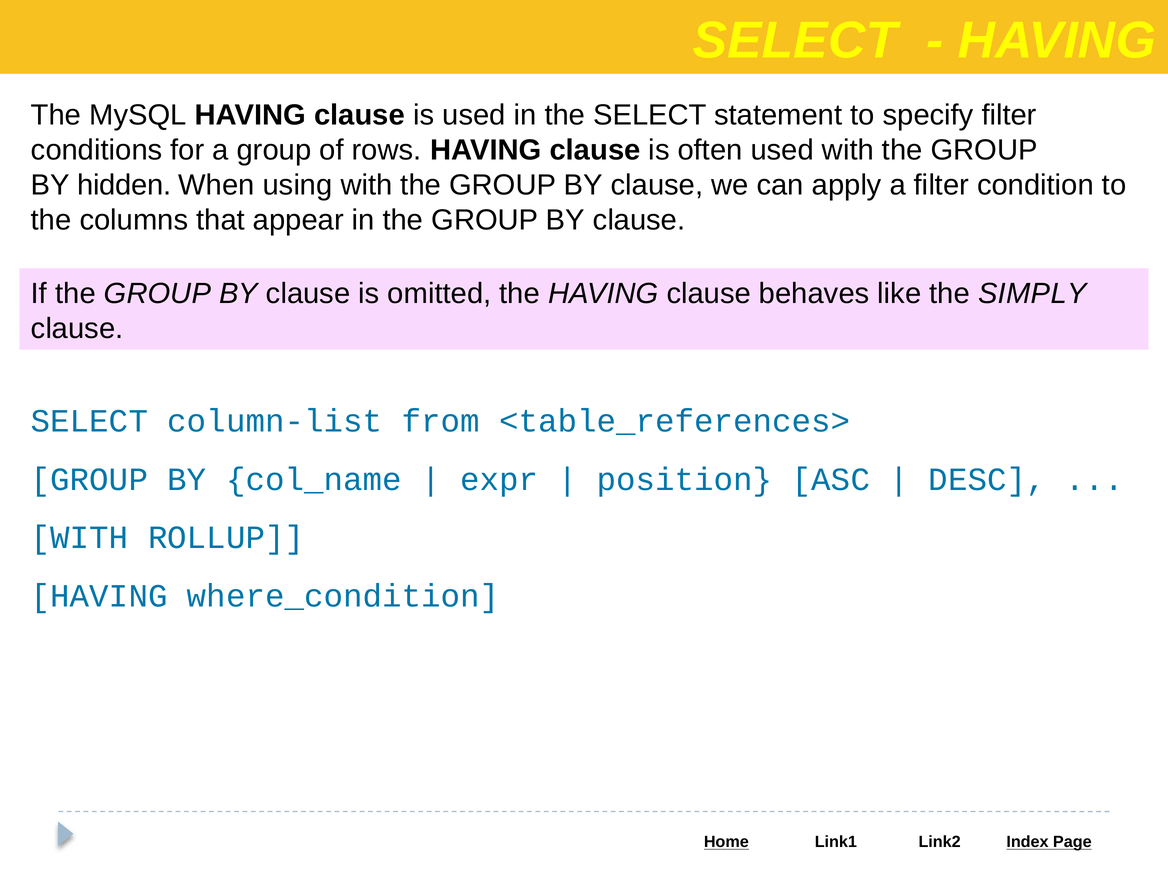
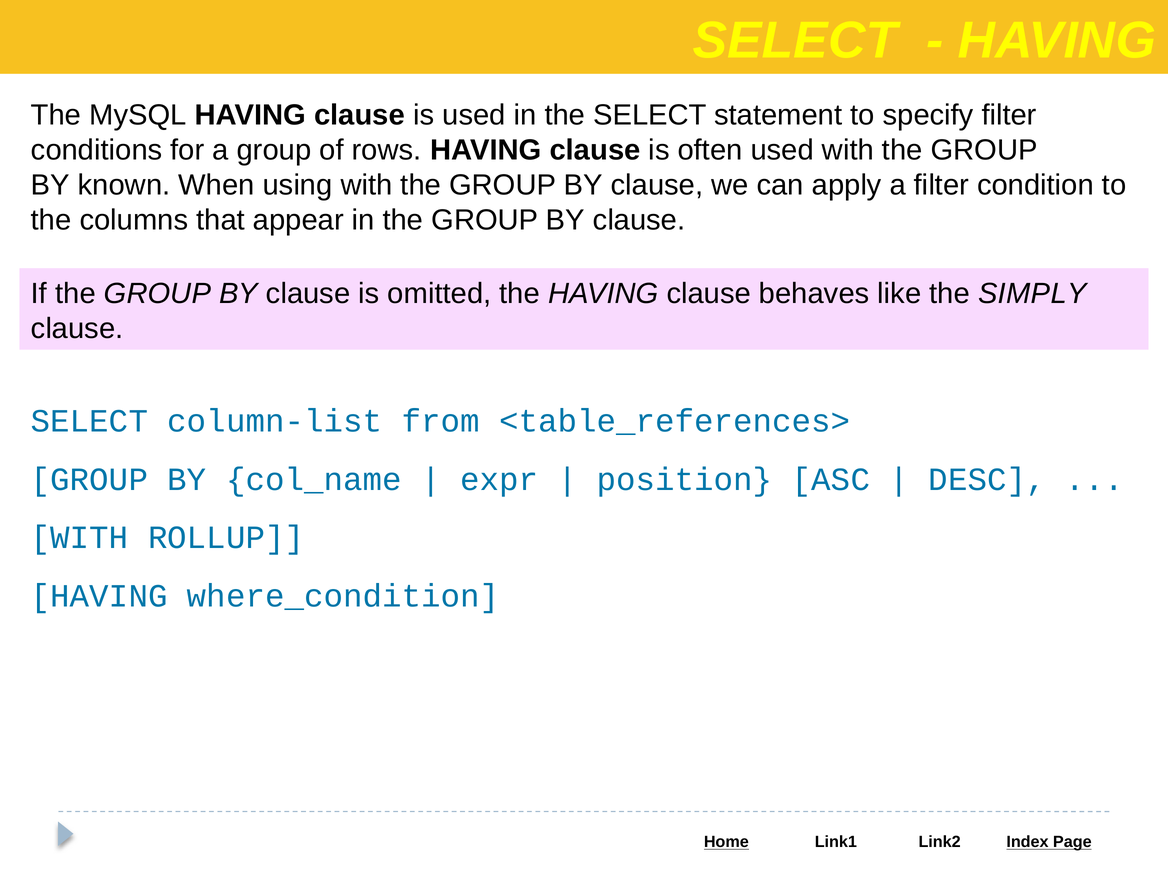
hidden: hidden -> known
